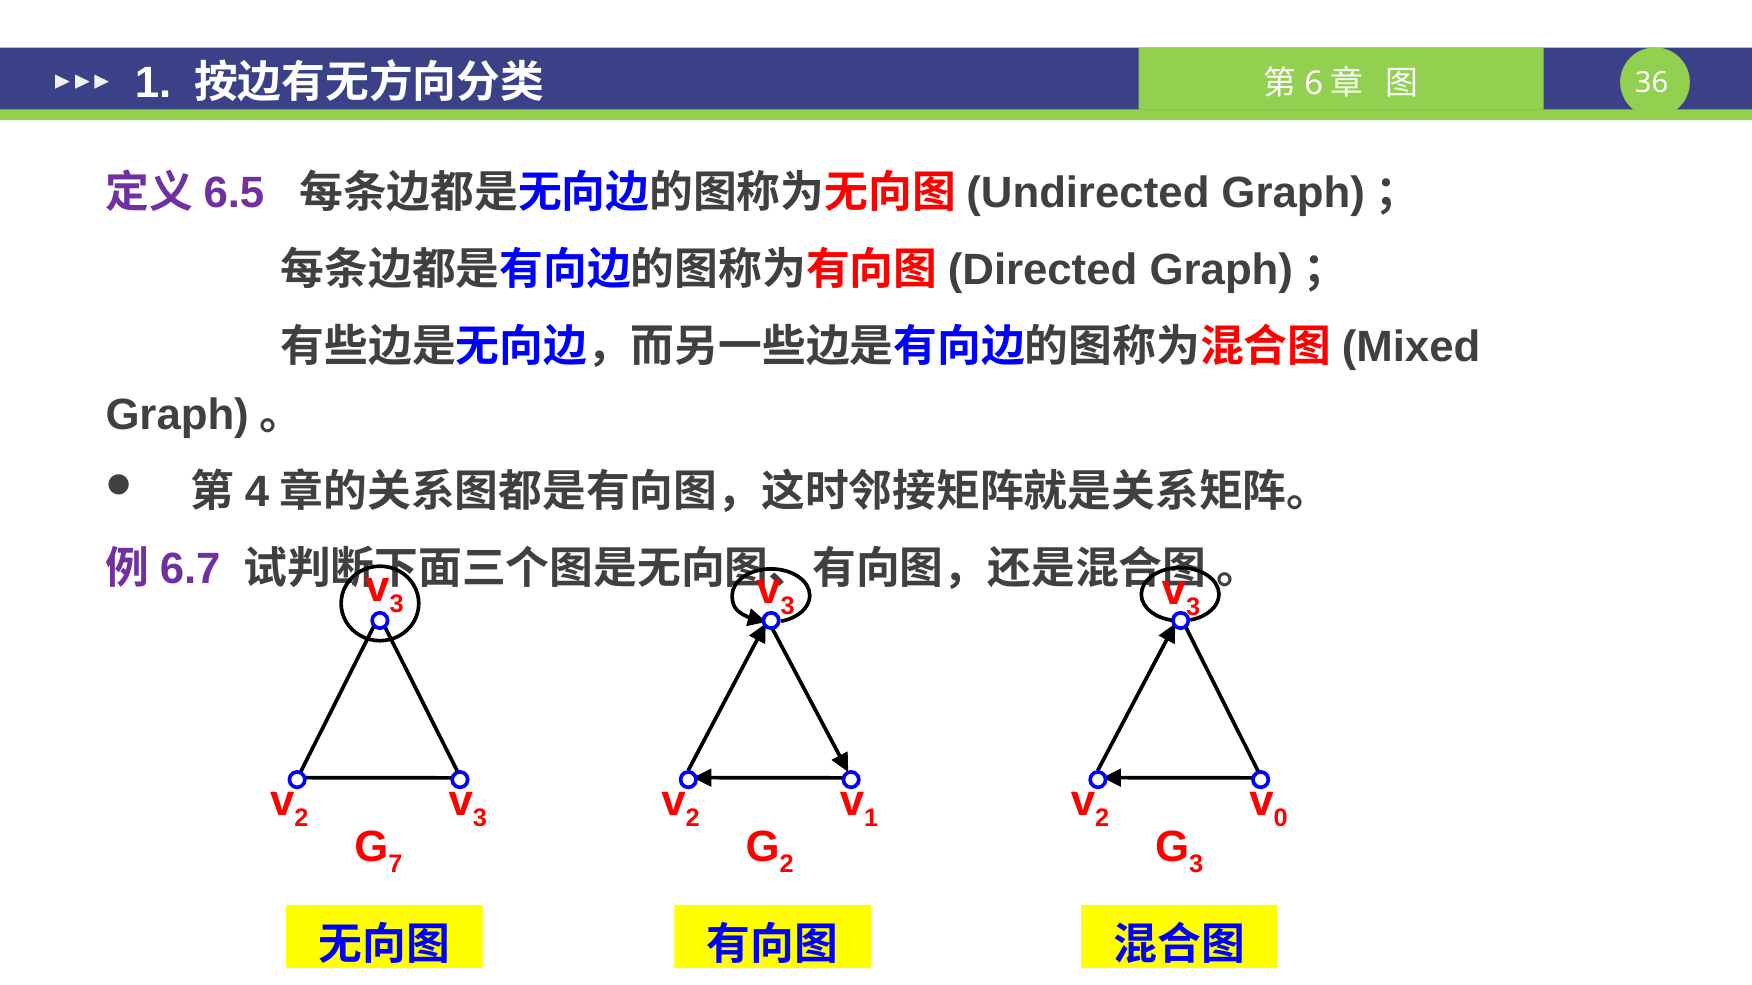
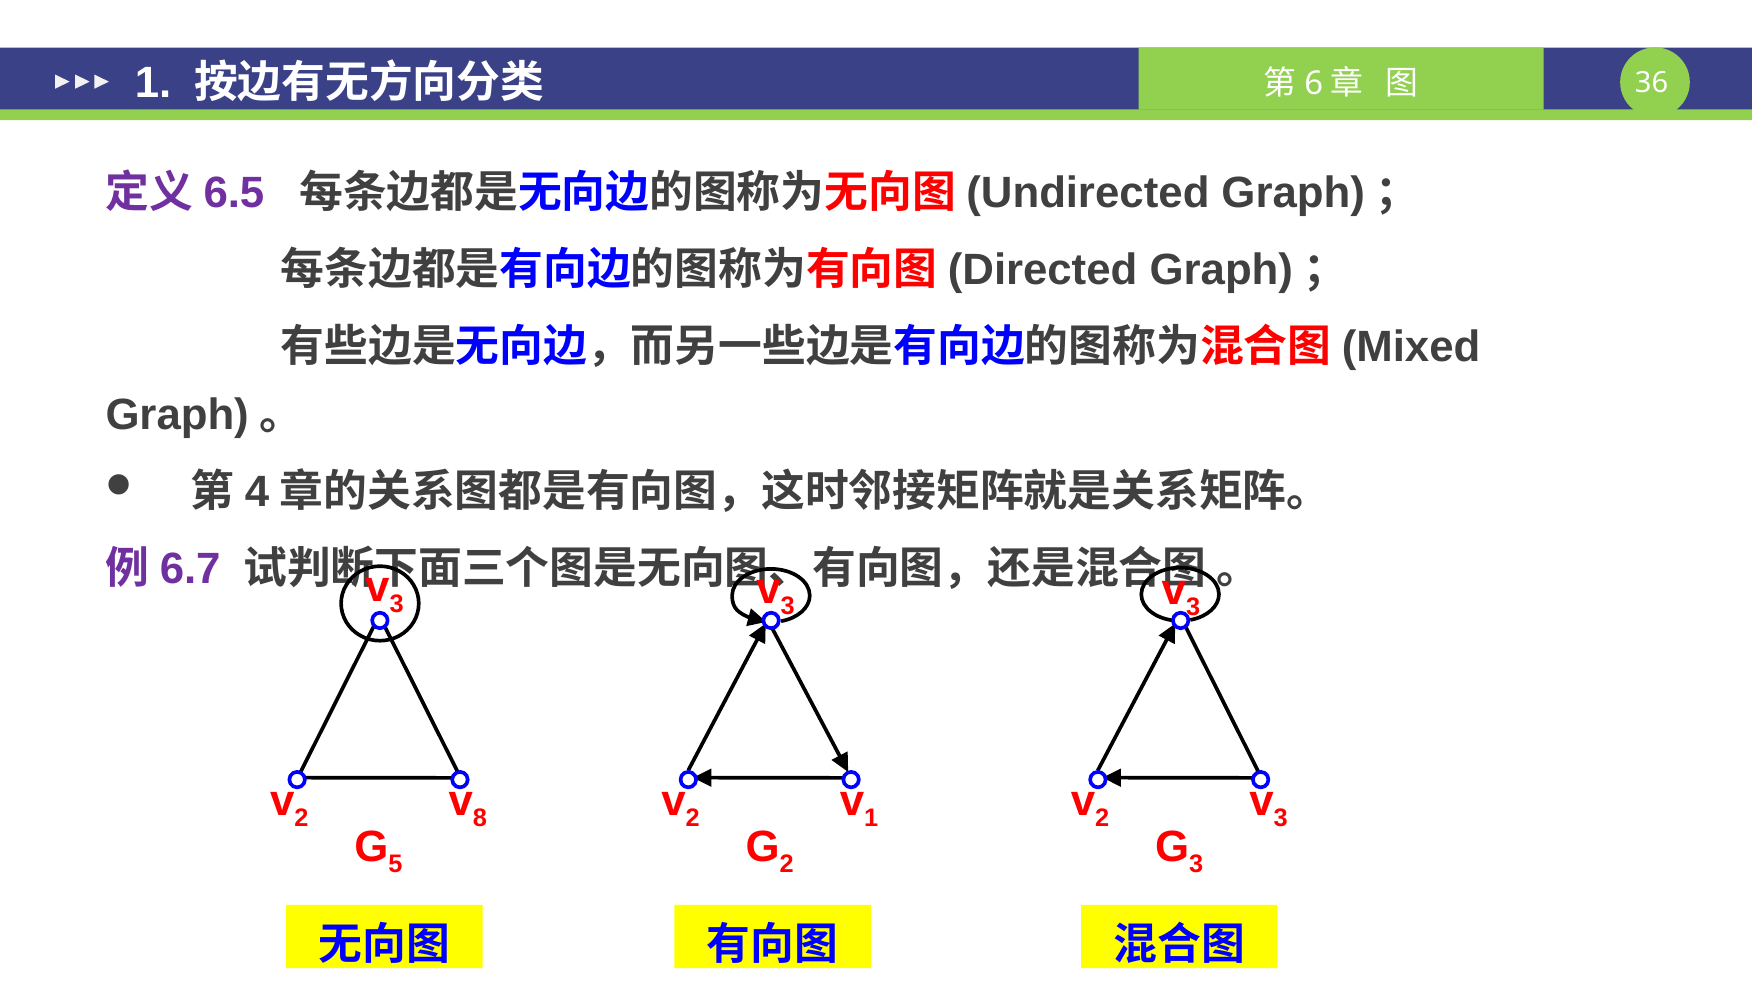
3 at (480, 818): 3 -> 8
0 at (1281, 818): 0 -> 3
7: 7 -> 5
